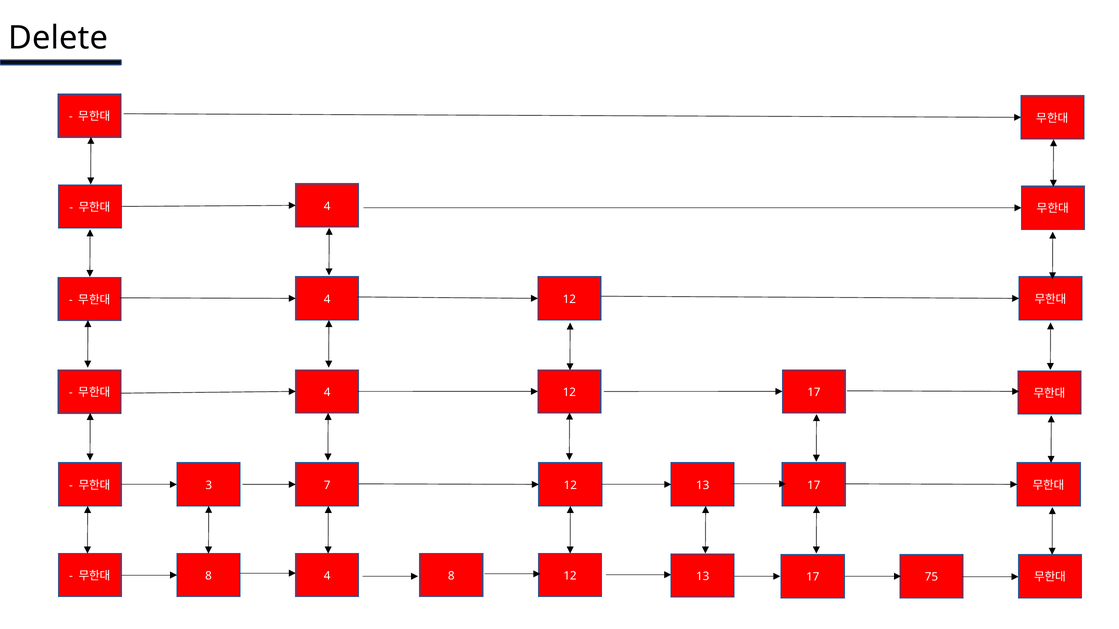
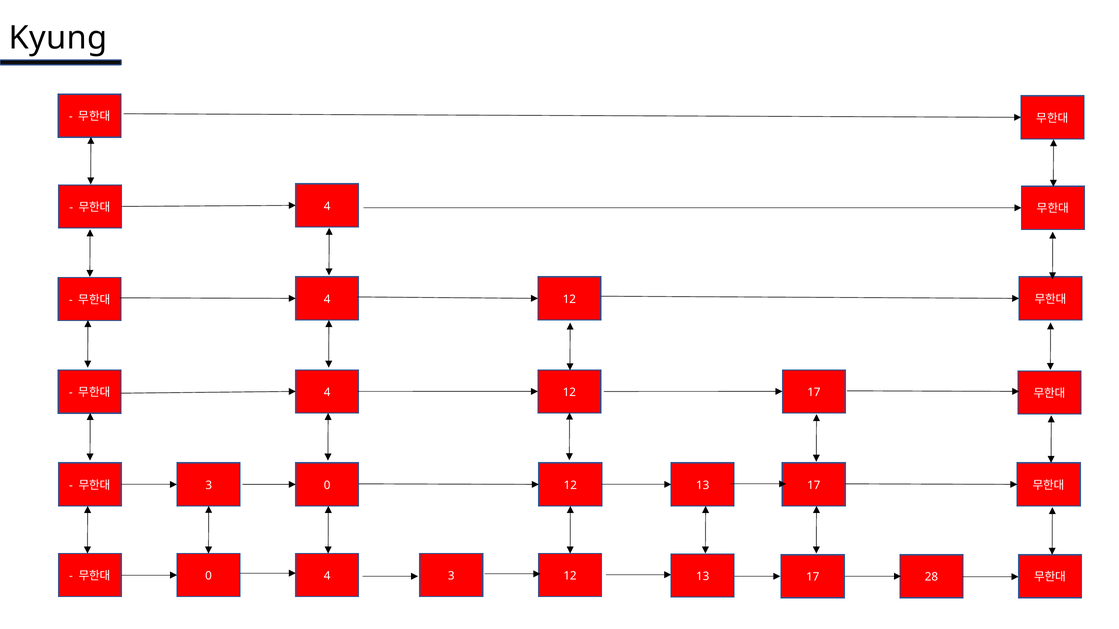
Delete: Delete -> Kyung
3 7: 7 -> 0
8 at (209, 576): 8 -> 0
4 8: 8 -> 3
75: 75 -> 28
